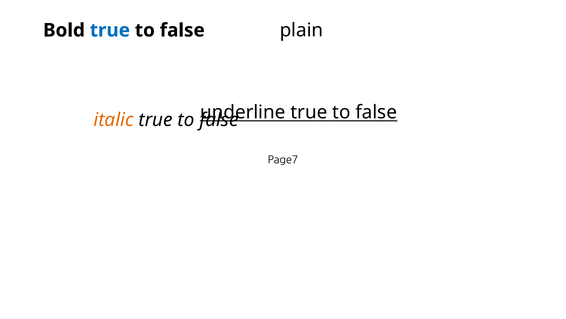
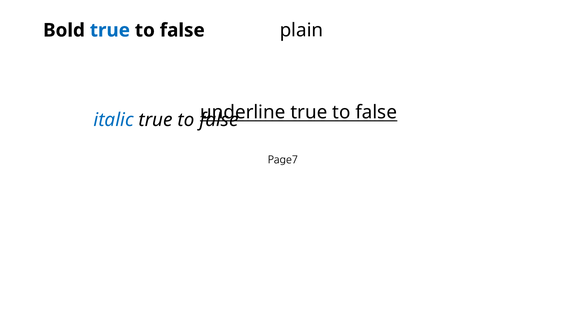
italic colour: orange -> blue
